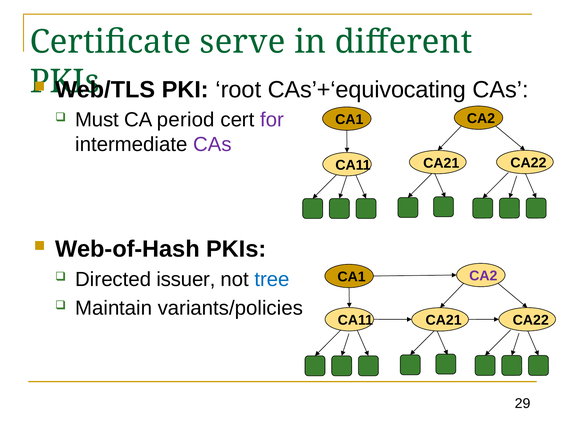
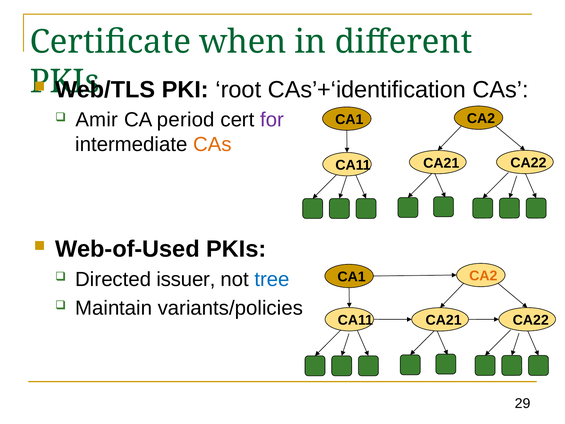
serve: serve -> when
CAs’+‘equivocating: CAs’+‘equivocating -> CAs’+‘identification
Must: Must -> Amir
CAs at (212, 144) colour: purple -> orange
Web-of-Hash: Web-of-Hash -> Web-of-Used
CA2 at (483, 276) colour: purple -> orange
